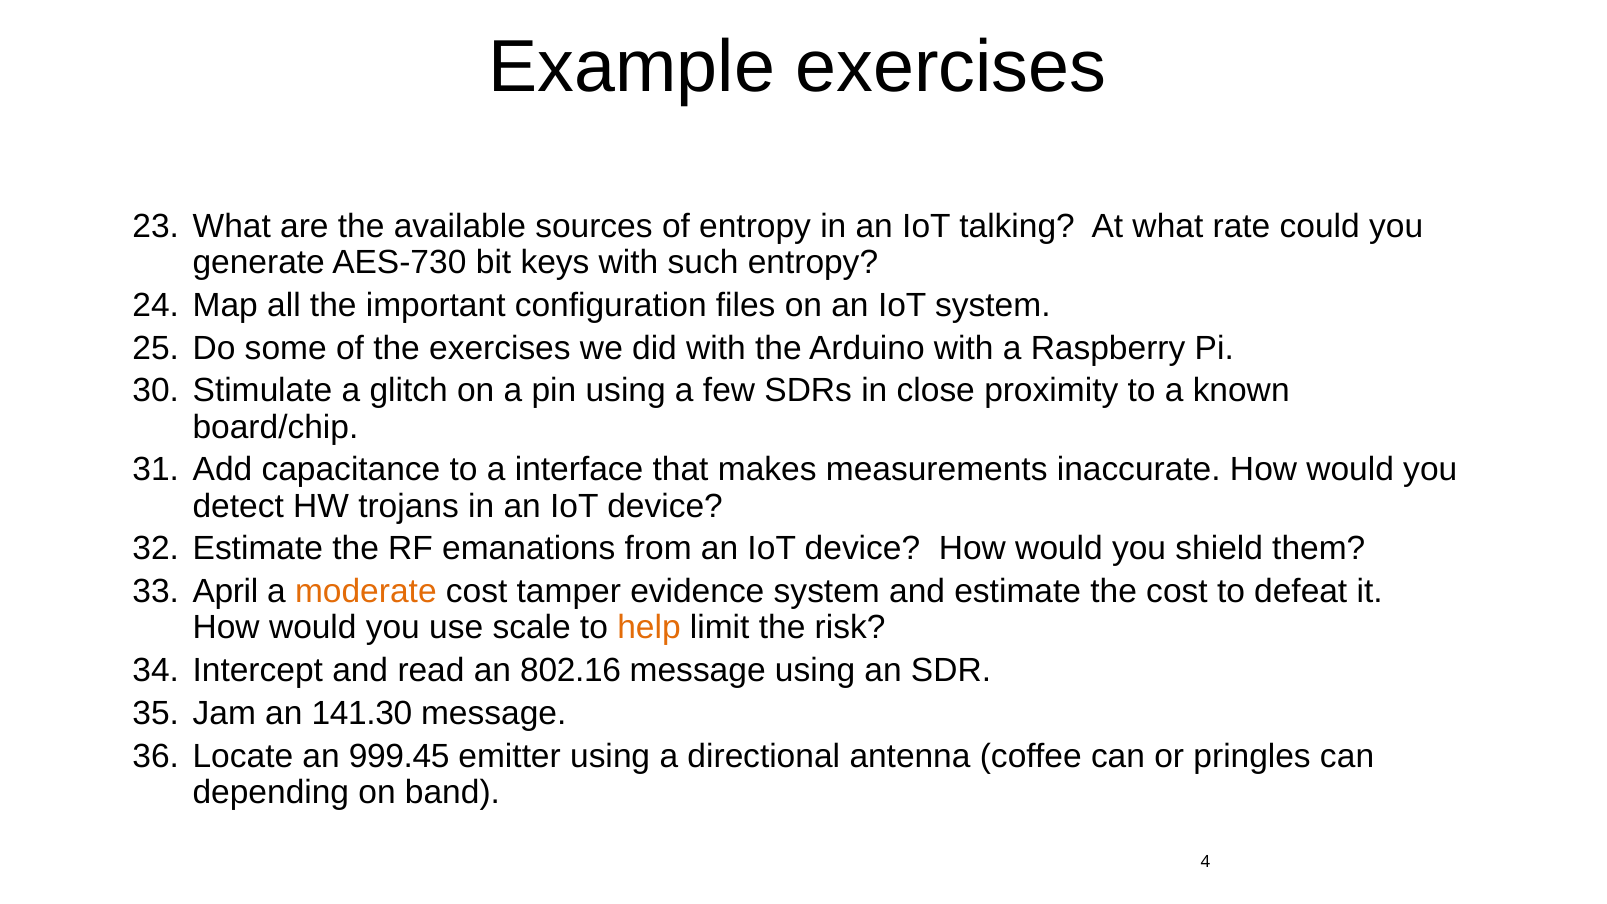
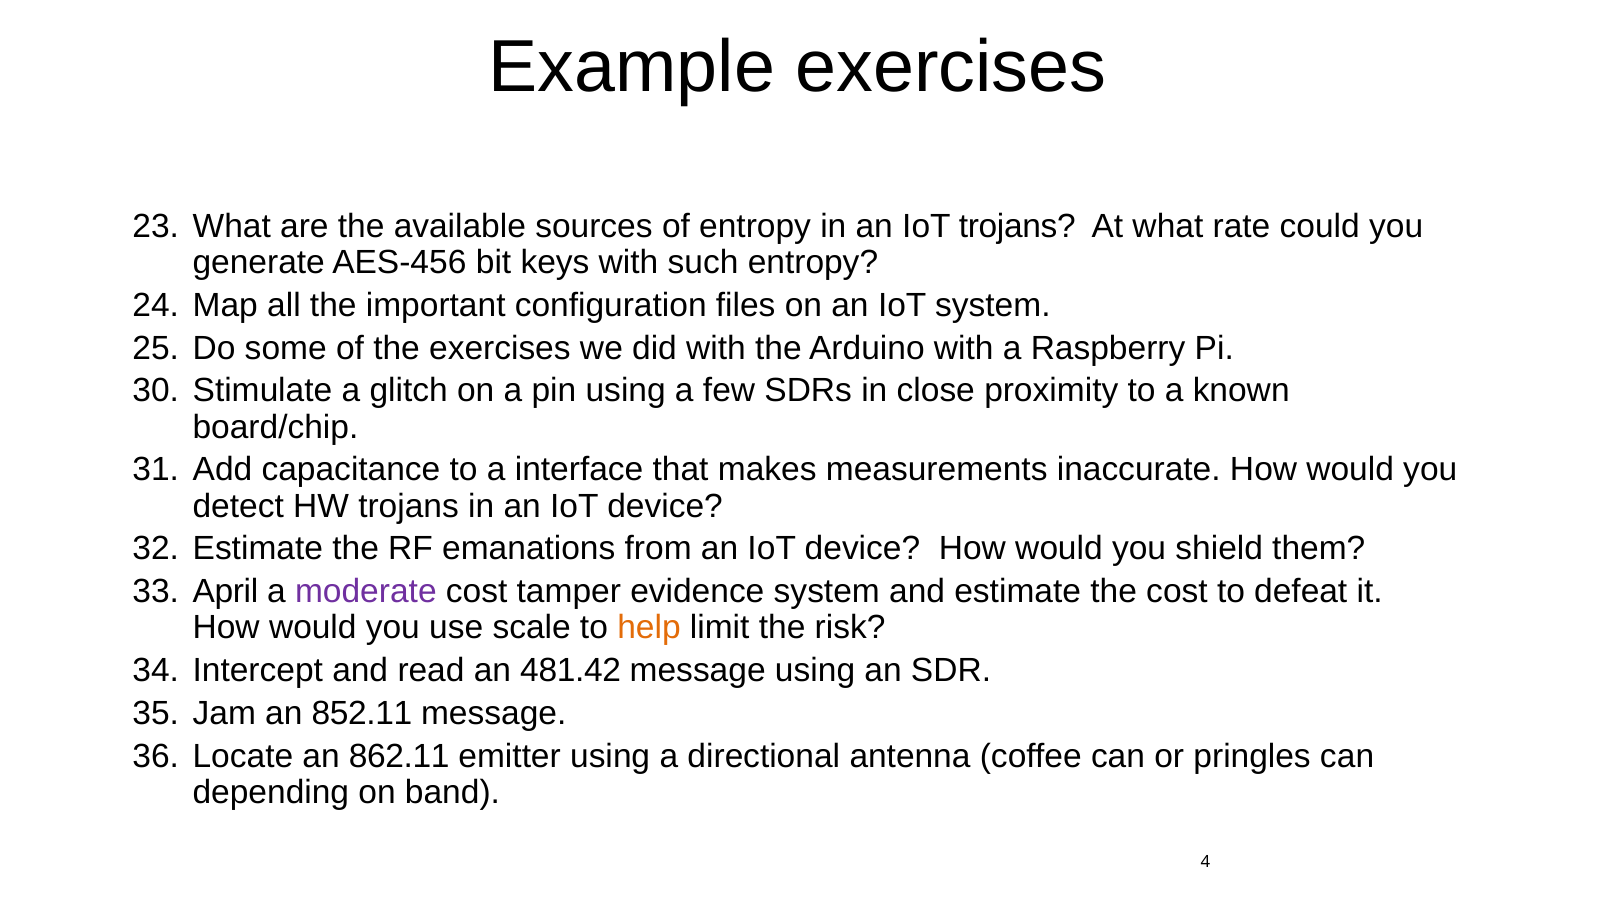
IoT talking: talking -> trojans
AES-730: AES-730 -> AES-456
moderate colour: orange -> purple
802.16: 802.16 -> 481.42
141.30: 141.30 -> 852.11
999.45: 999.45 -> 862.11
